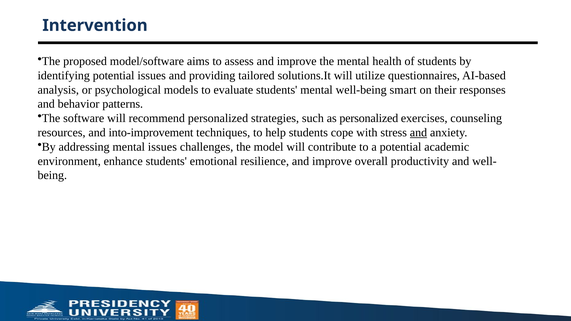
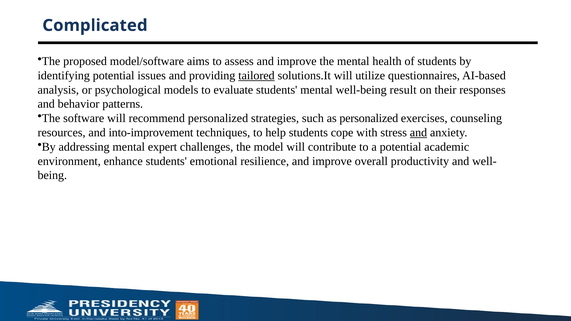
Intervention: Intervention -> Complicated
tailored underline: none -> present
smart: smart -> result
mental issues: issues -> expert
